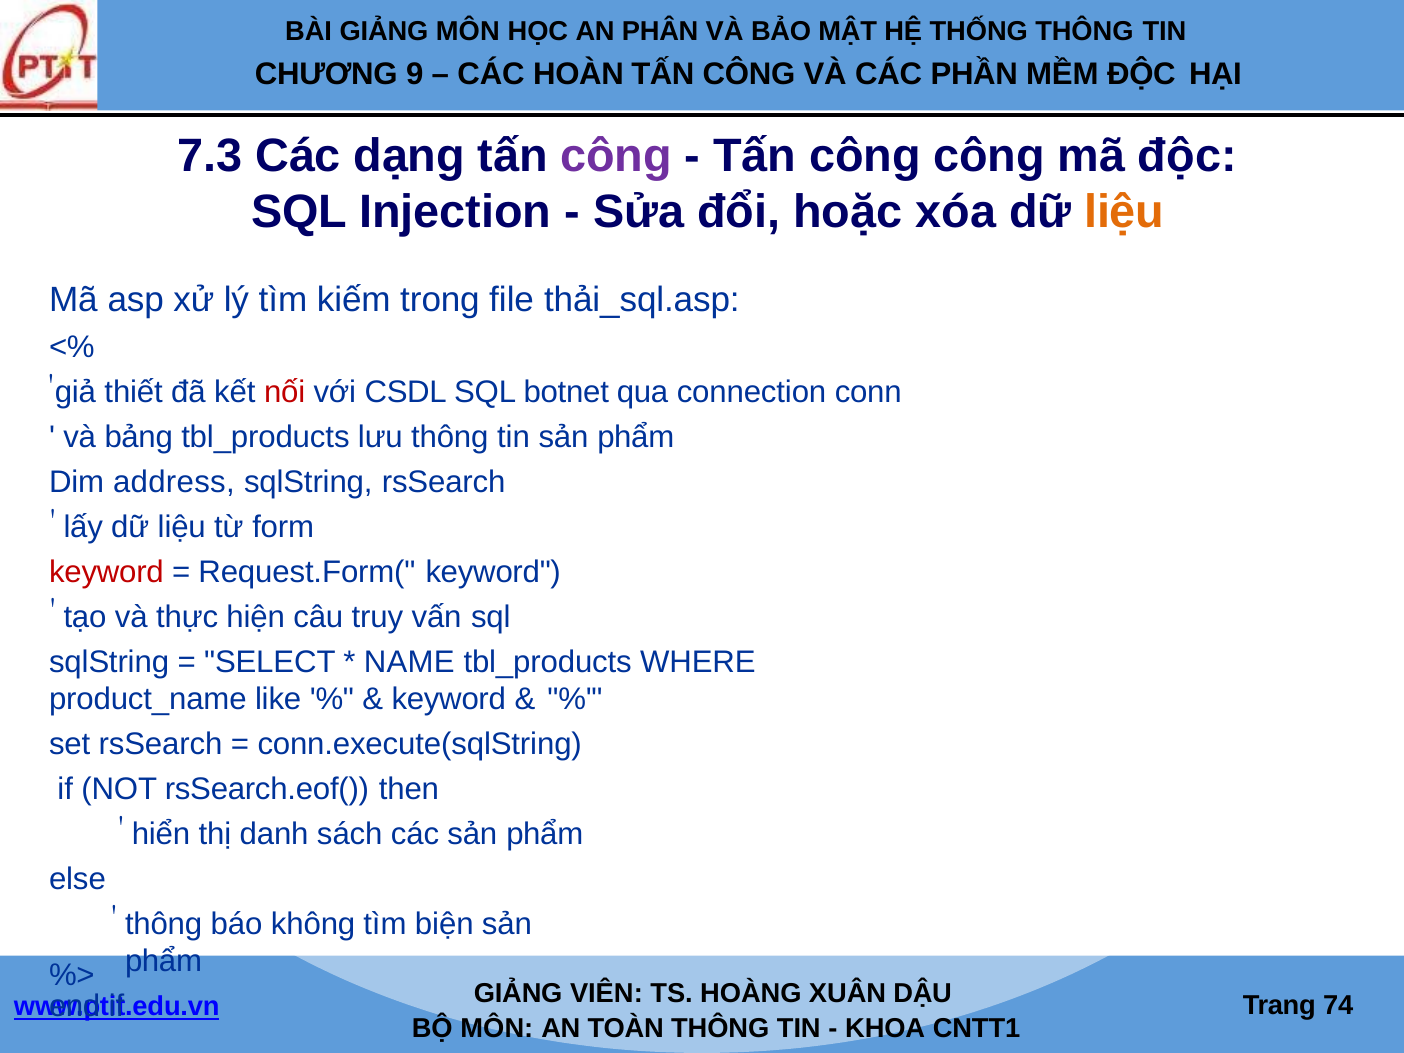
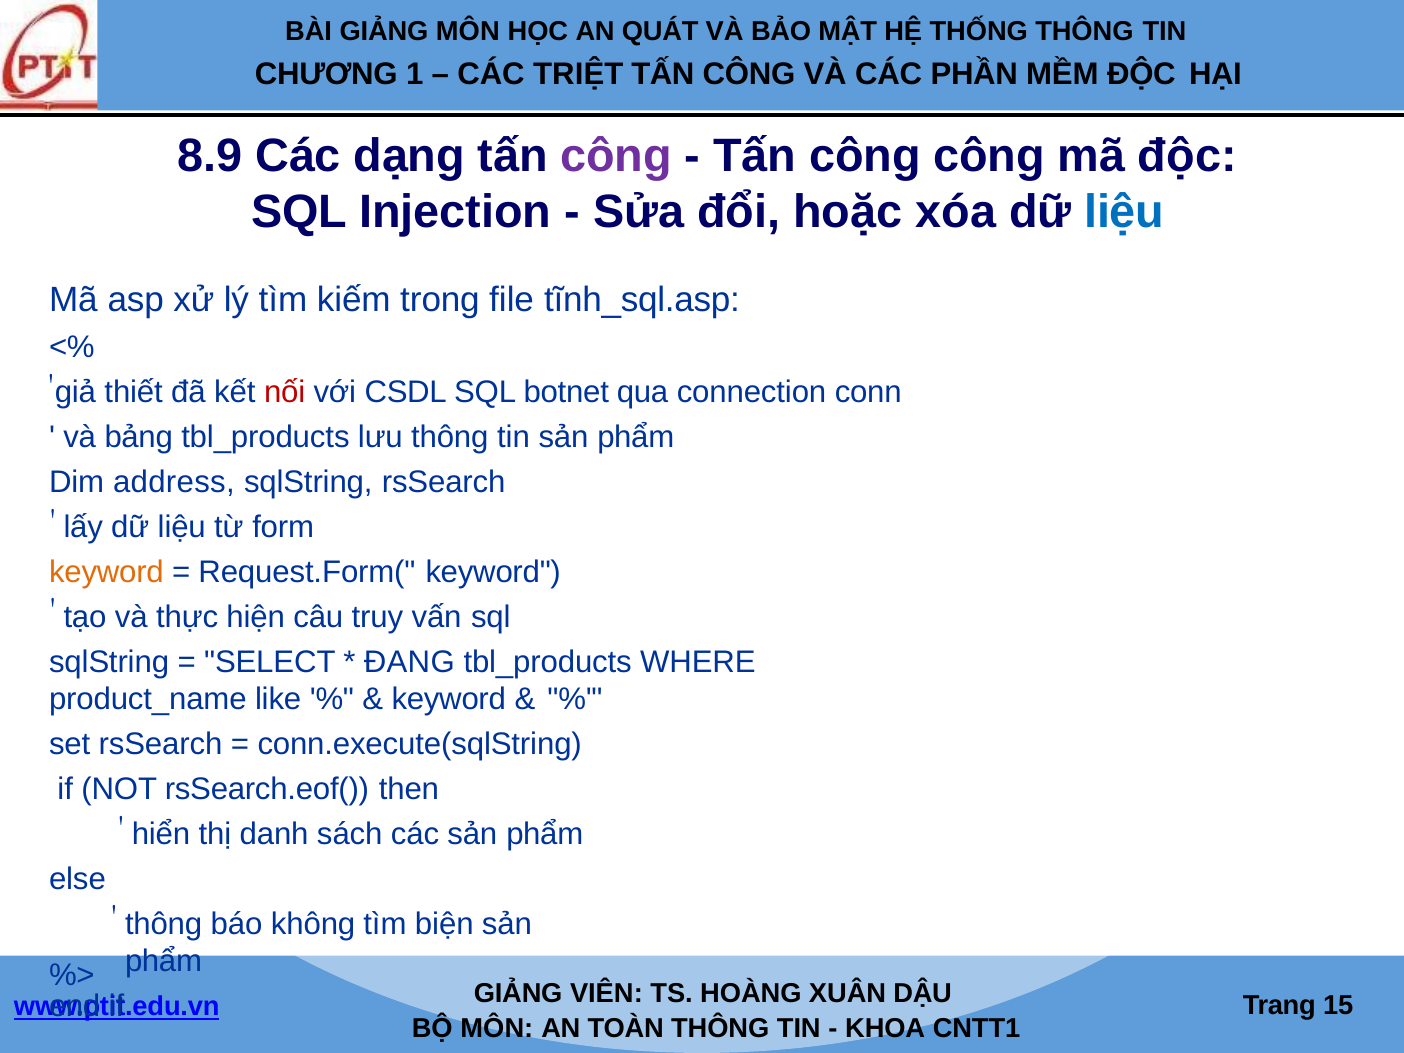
PHÂN: PHÂN -> QUÁT
9: 9 -> 1
HOÀN: HOÀN -> TRIỆT
7.3: 7.3 -> 8.9
liệu at (1124, 212) colour: orange -> blue
thải_sql.asp: thải_sql.asp -> tĩnh_sql.asp
keyword at (106, 572) colour: red -> orange
NAME: NAME -> ĐANG
74: 74 -> 15
